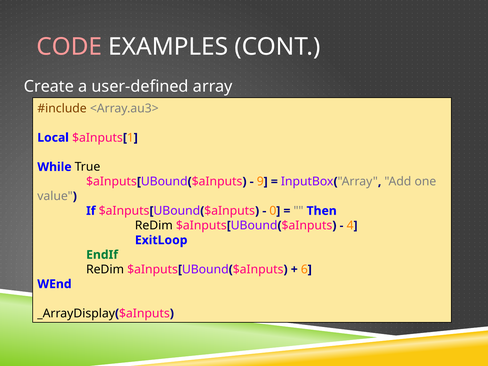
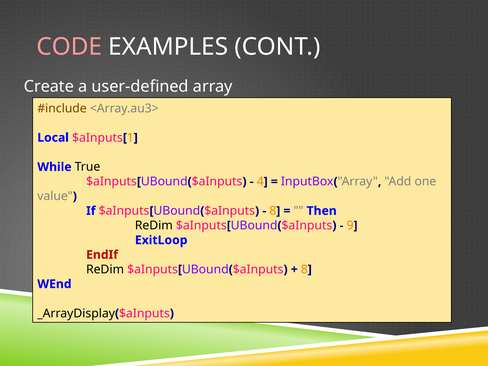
9: 9 -> 4
0 at (273, 211): 0 -> 8
4: 4 -> 9
EndIf colour: green -> red
6 at (304, 269): 6 -> 8
